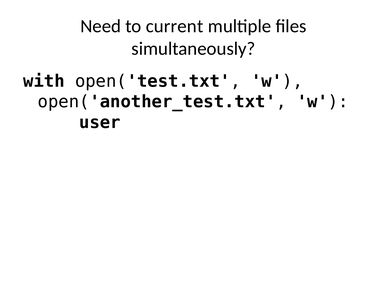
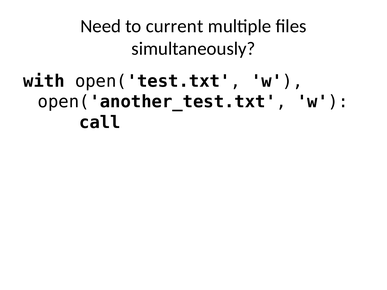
user: user -> call
